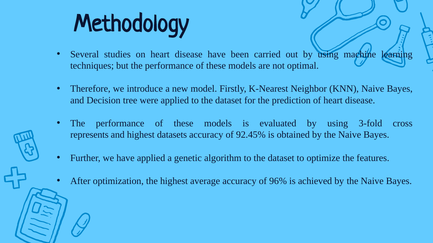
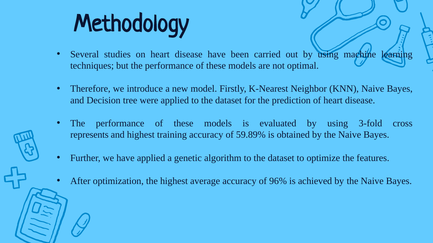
datasets: datasets -> training
92.45%: 92.45% -> 59.89%
